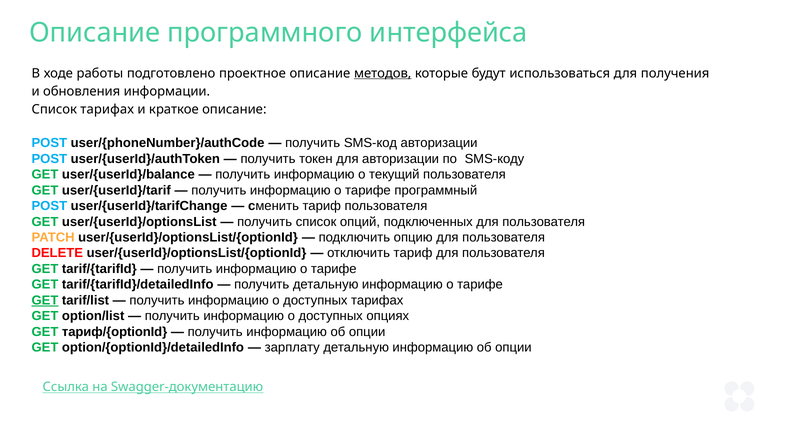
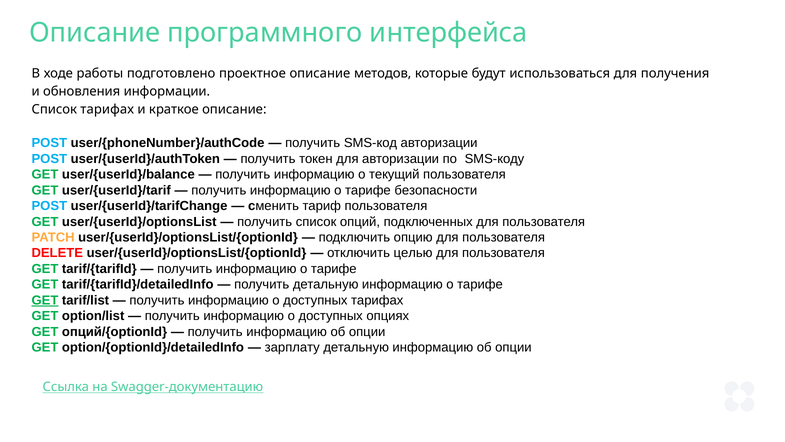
методов underline: present -> none
программный: программный -> безопасности
отключить тариф: тариф -> целью
тариф/{optionId: тариф/{optionId -> опций/{optionId
